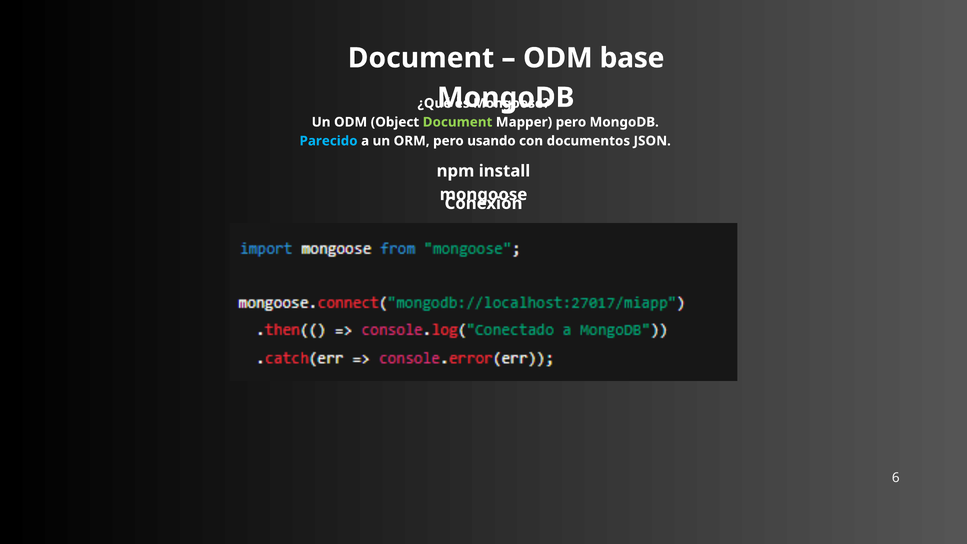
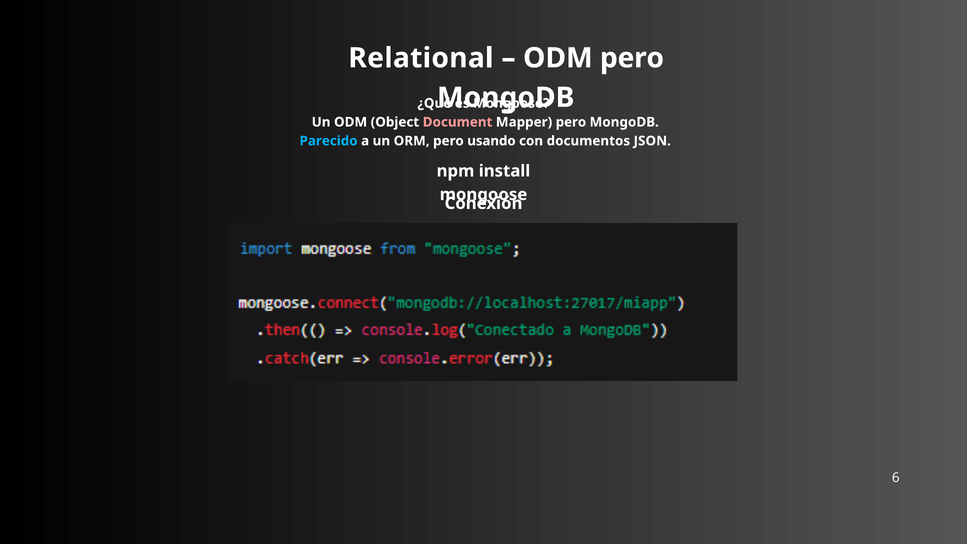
Document at (421, 58): Document -> Relational
ODM base: base -> pero
Document at (458, 122) colour: light green -> pink
